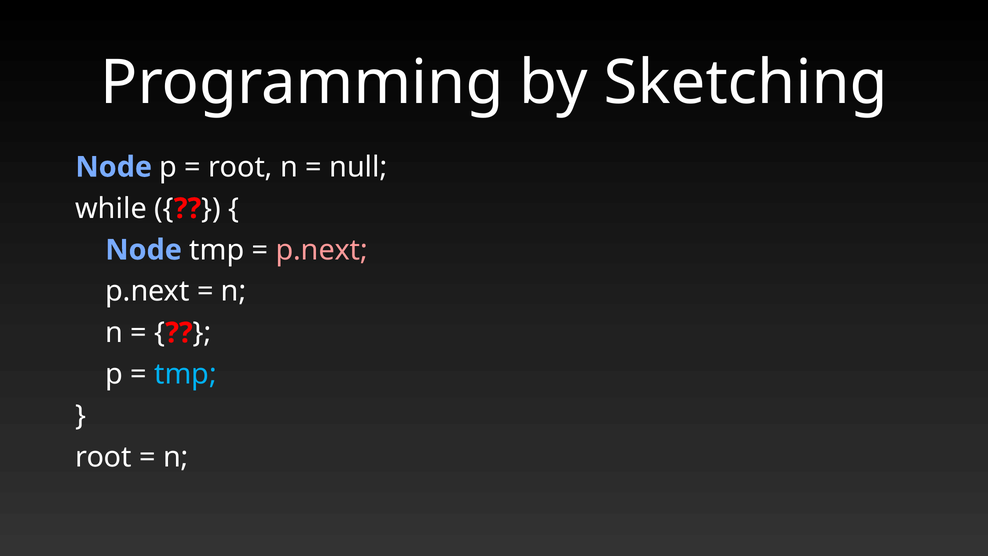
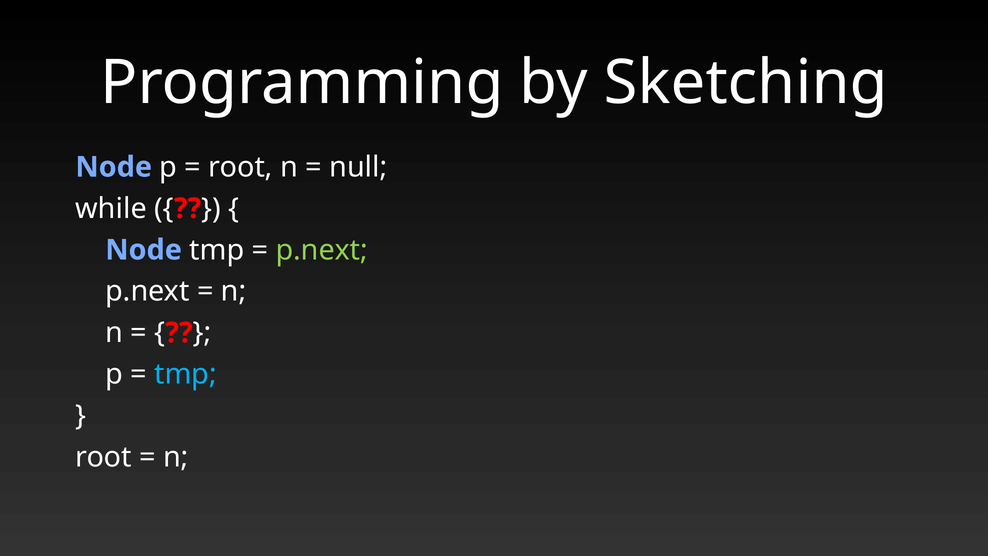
p.next at (322, 250) colour: pink -> light green
